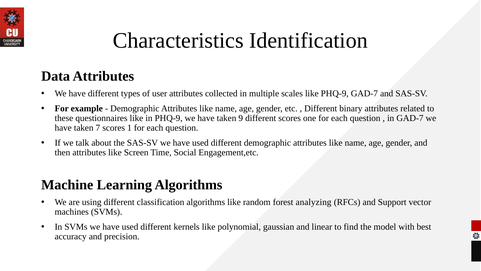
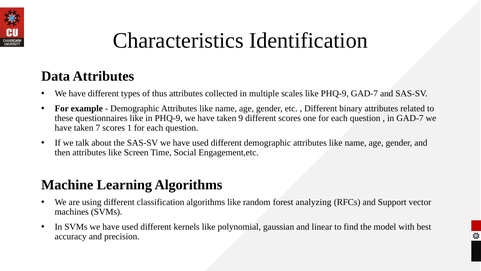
user: user -> thus
